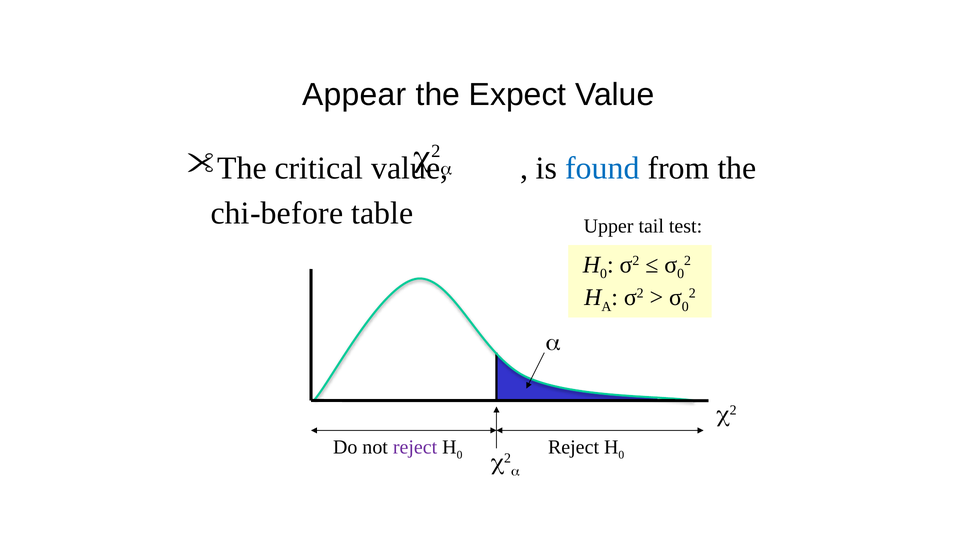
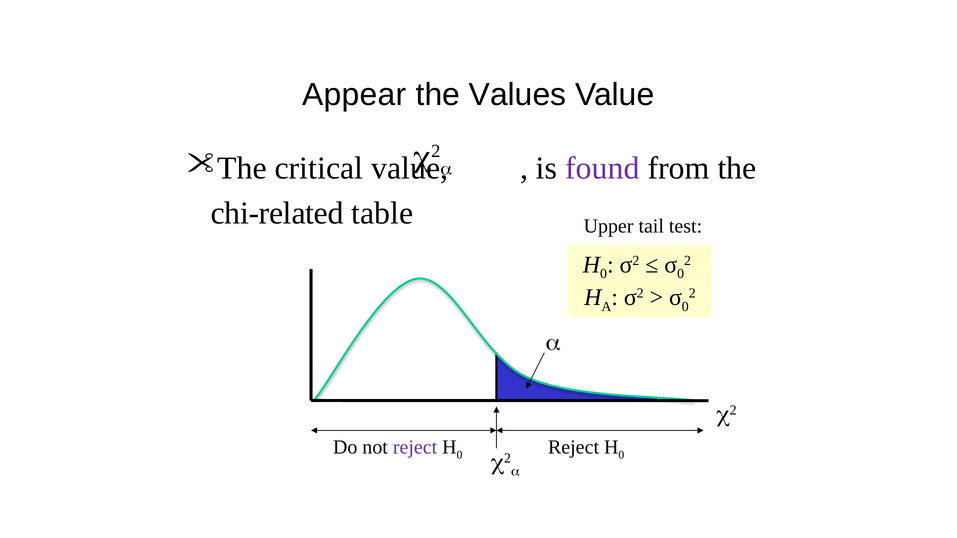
Expect: Expect -> Values
found colour: blue -> purple
chi-before: chi-before -> chi-related
